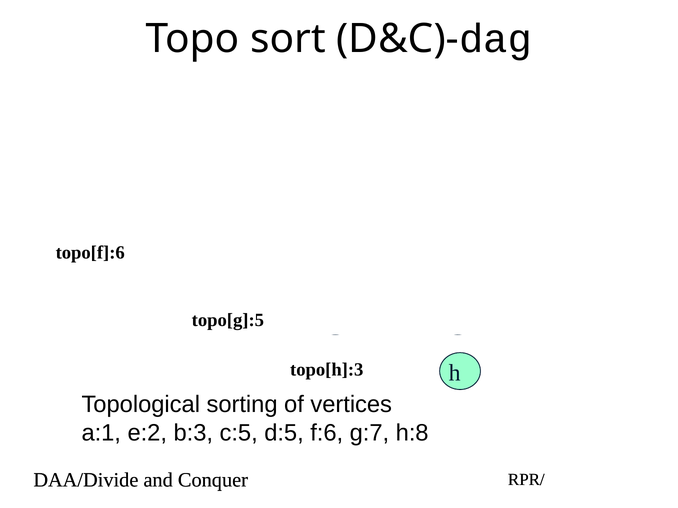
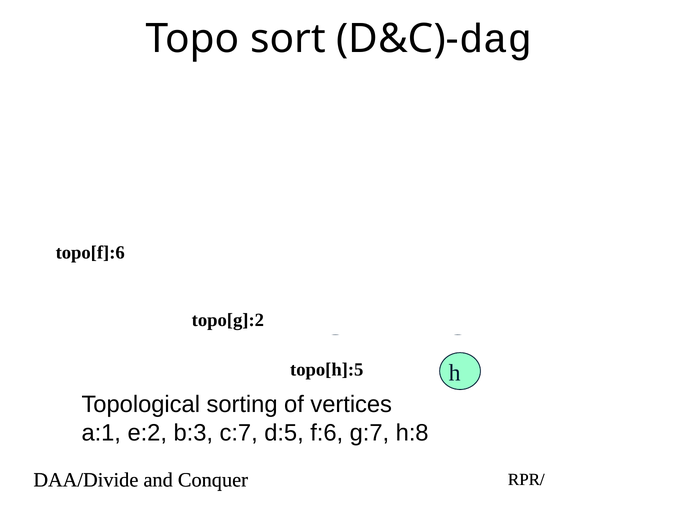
topo[g]:5: topo[g]:5 -> topo[g]:2
topo[h]:3: topo[h]:3 -> topo[h]:5
c:5: c:5 -> c:7
